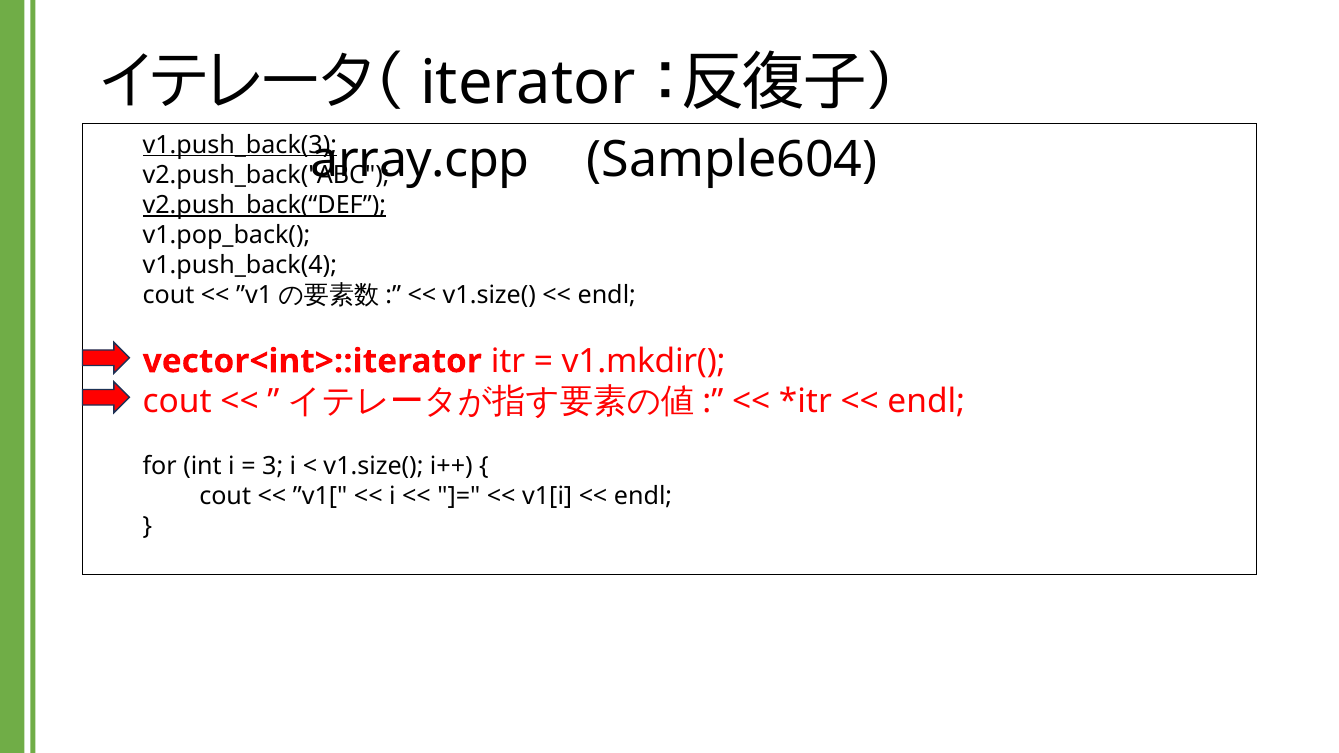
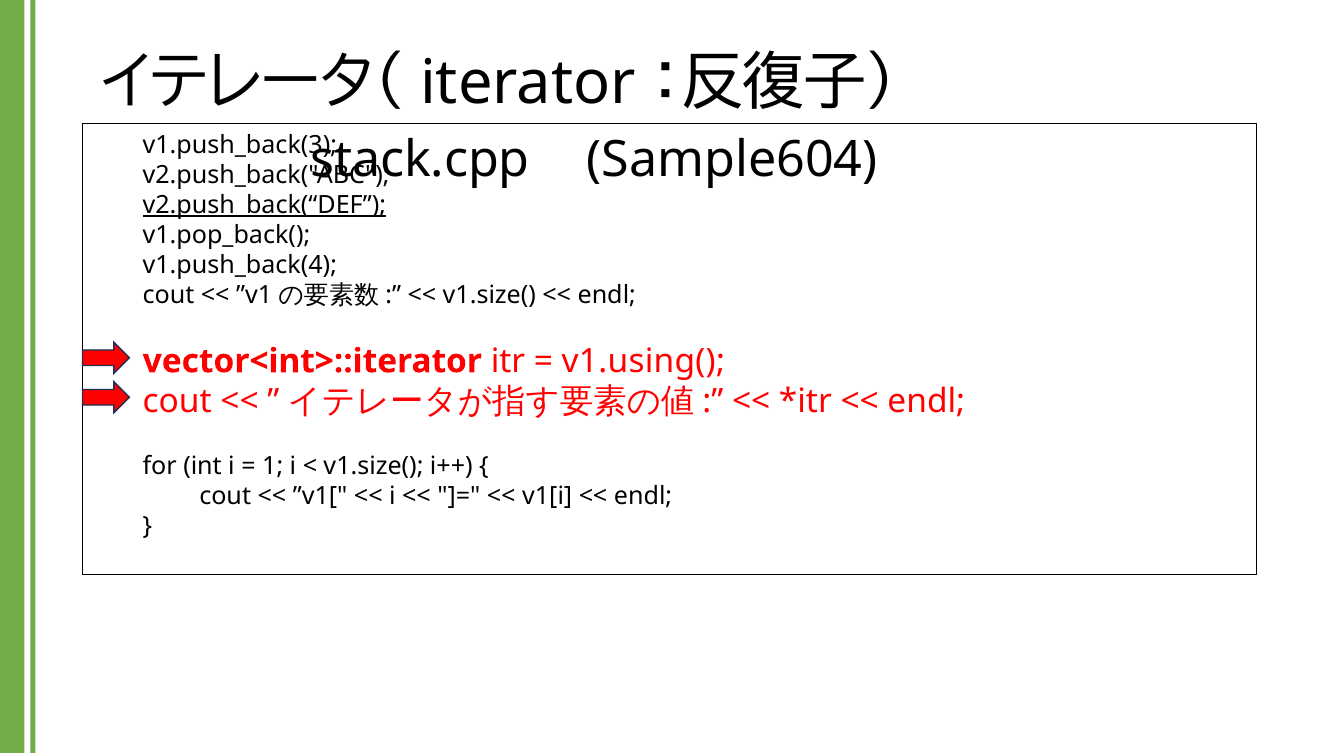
v1.push_back(3 underline: present -> none
array.cpp: array.cpp -> stack.cpp
v1.mkdir(: v1.mkdir( -> v1.using(
3: 3 -> 1
